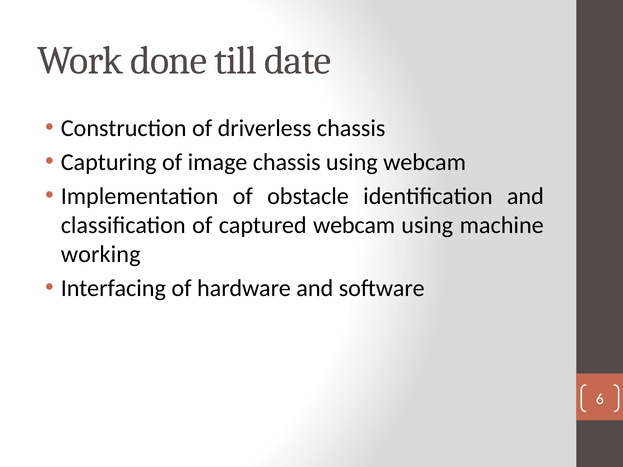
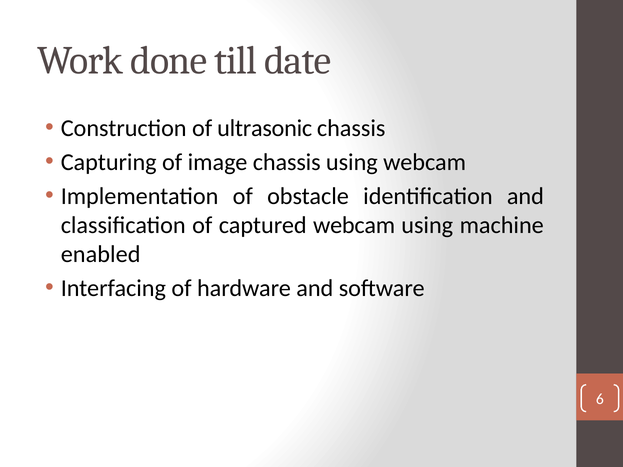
driverless: driverless -> ultrasonic
working: working -> enabled
